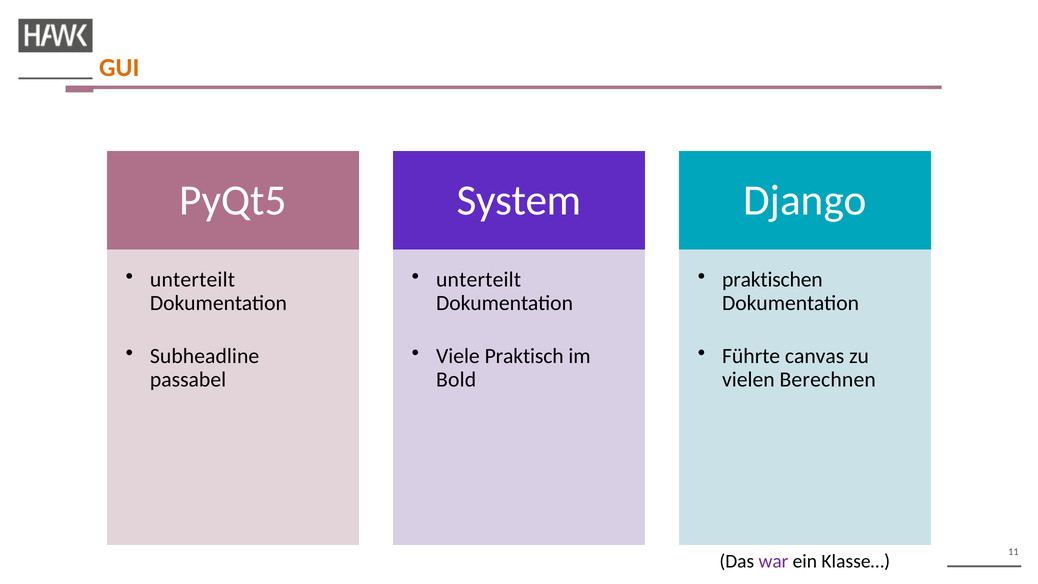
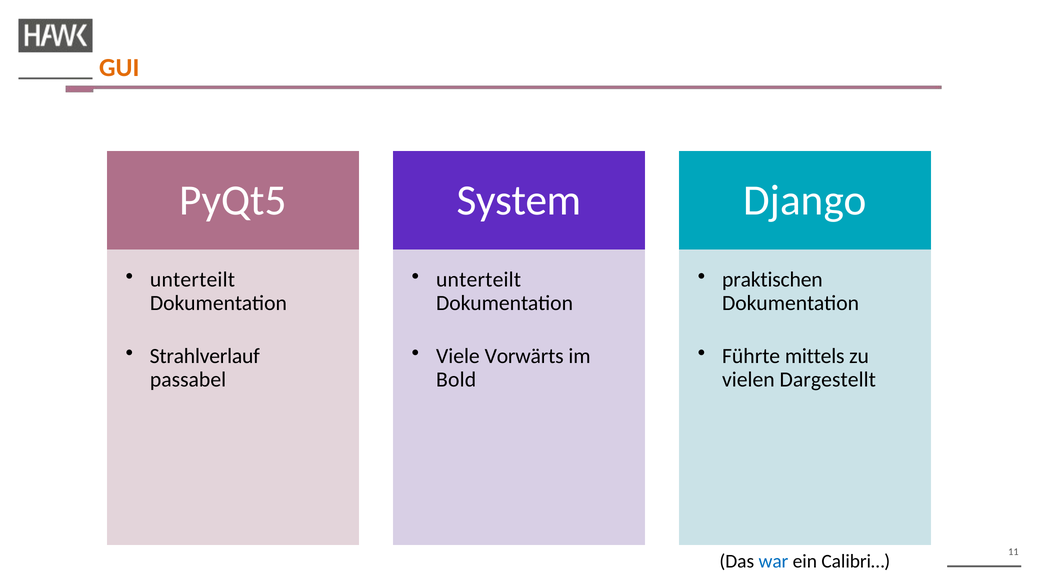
Subheadline: Subheadline -> Strahlverlauf
Praktisch: Praktisch -> Vorwärts
canvas: canvas -> mittels
Berechnen: Berechnen -> Dargestellt
war colour: purple -> blue
Klasse…: Klasse… -> Calibri…
